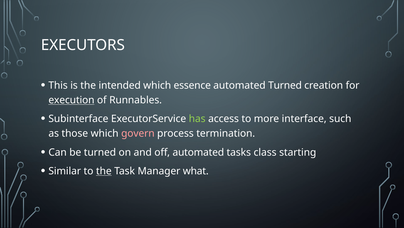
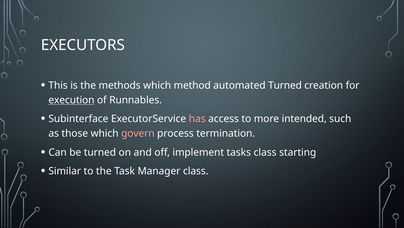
intended: intended -> methods
essence: essence -> method
has colour: light green -> pink
interface: interface -> intended
off automated: automated -> implement
the at (104, 171) underline: present -> none
Manager what: what -> class
